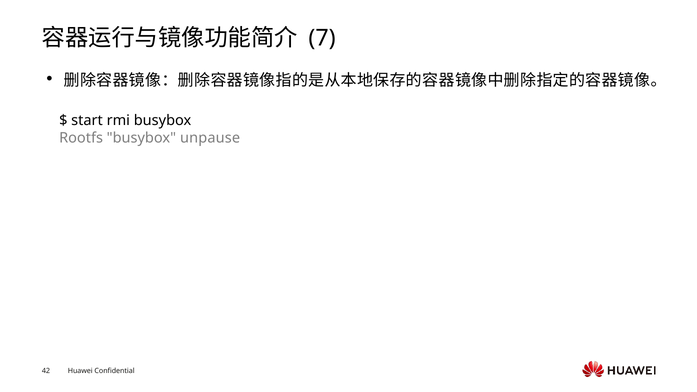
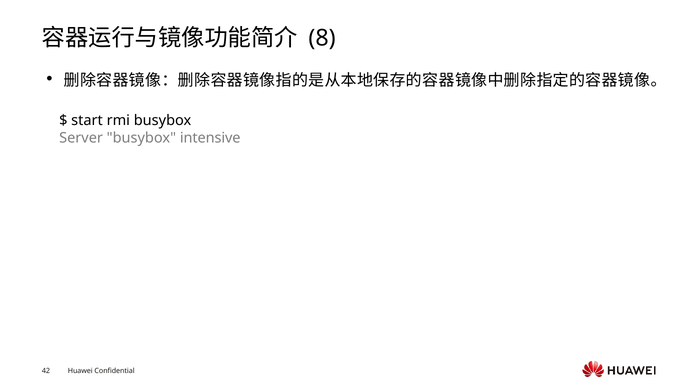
7: 7 -> 8
Rootfs: Rootfs -> Server
unpause: unpause -> intensive
